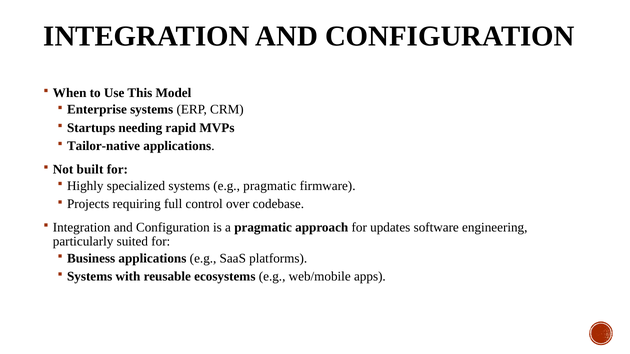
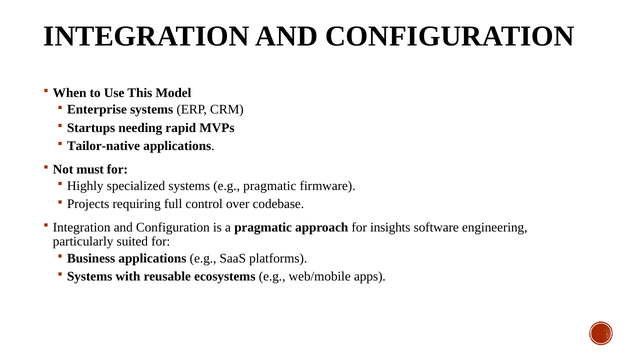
built: built -> must
updates: updates -> insights
